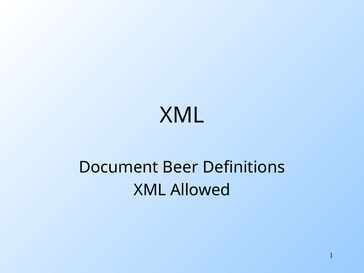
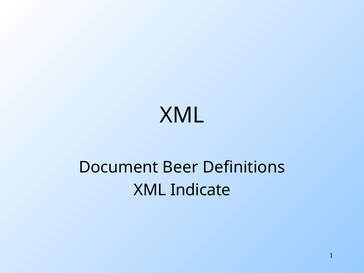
Allowed: Allowed -> Indicate
